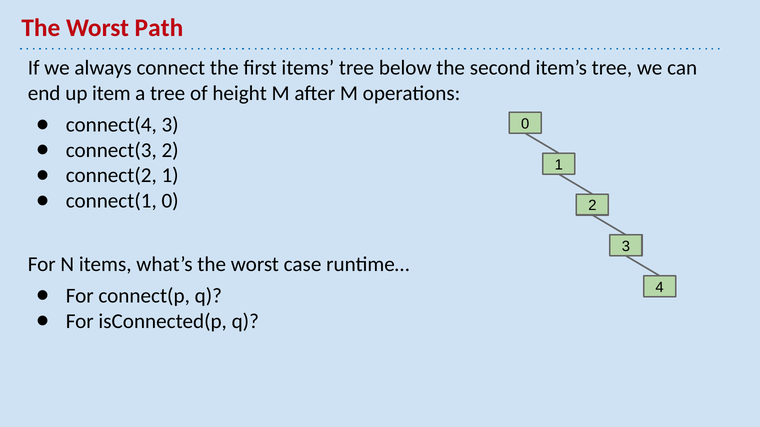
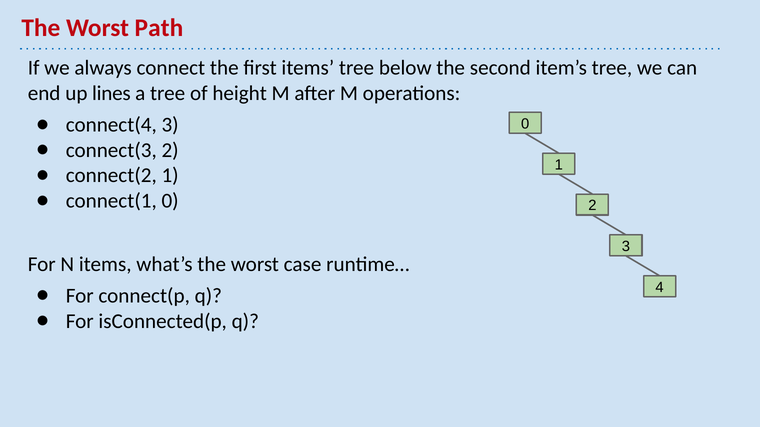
item: item -> lines
